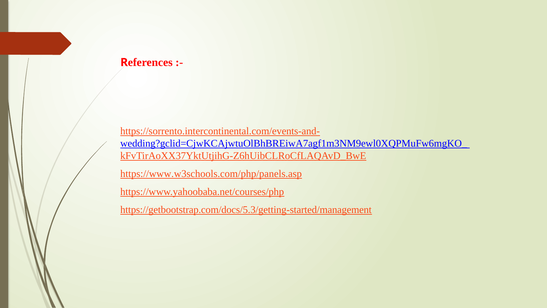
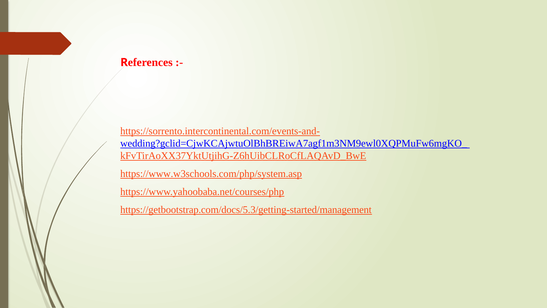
https://www.w3schools.com/php/panels.asp: https://www.w3schools.com/php/panels.asp -> https://www.w3schools.com/php/system.asp
